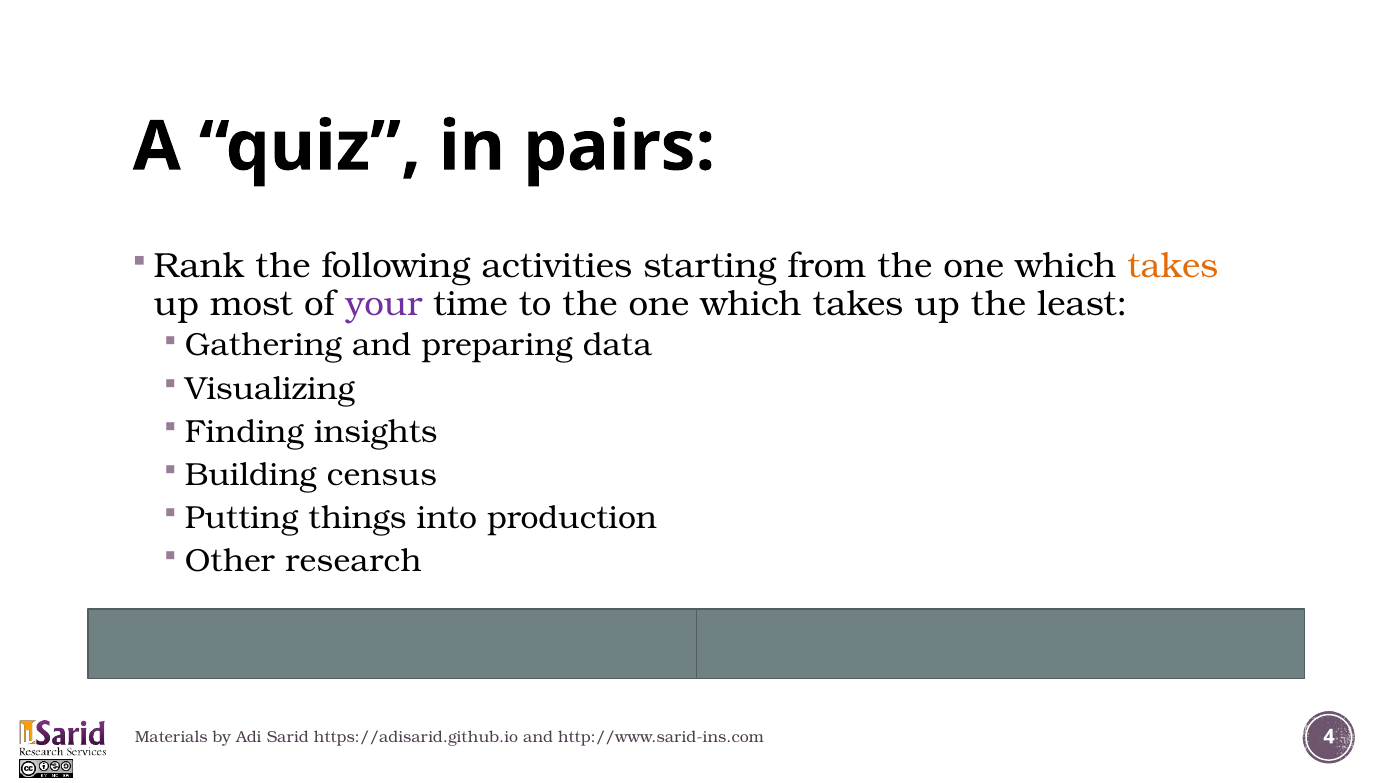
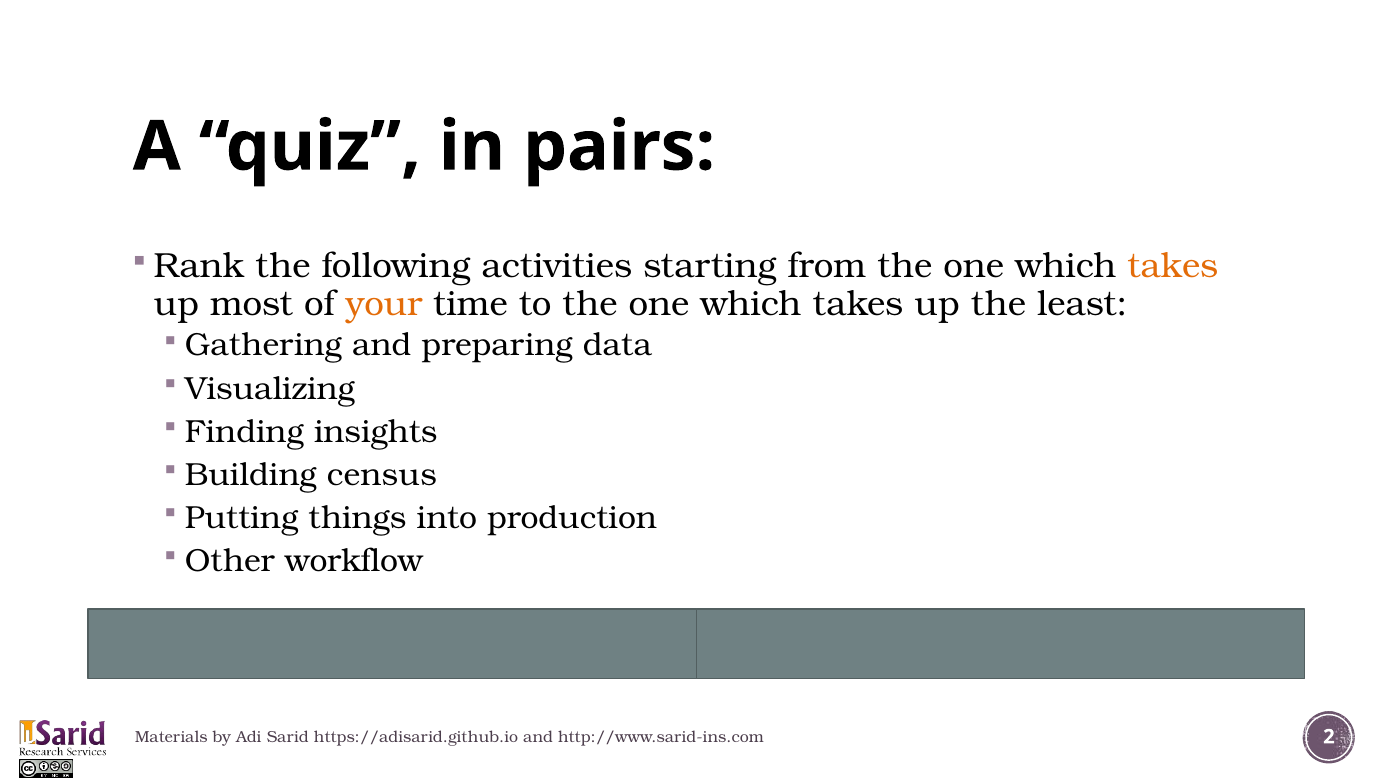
your colour: purple -> orange
research: research -> workflow
4: 4 -> 2
